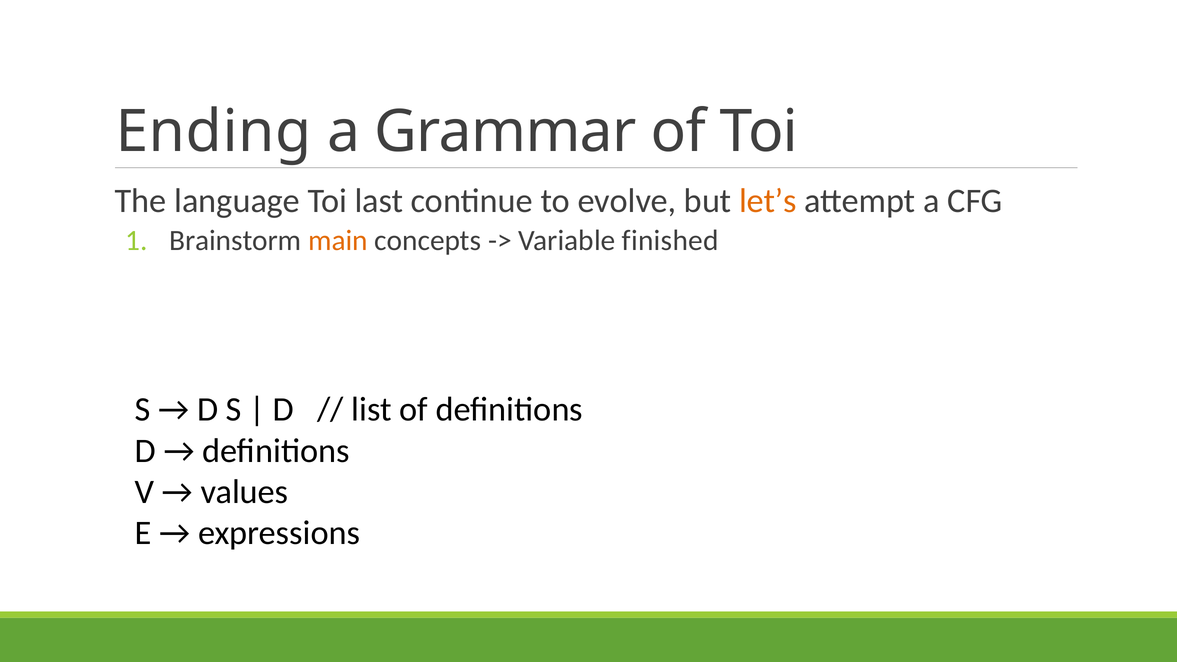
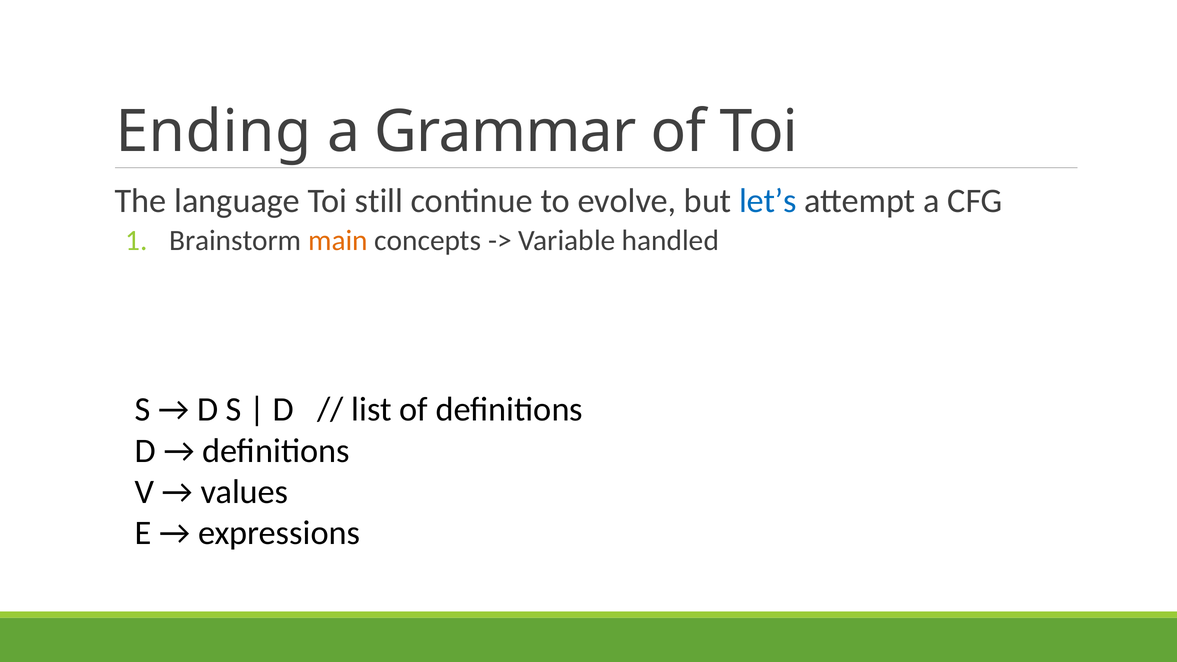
last: last -> still
let’s colour: orange -> blue
finished: finished -> handled
